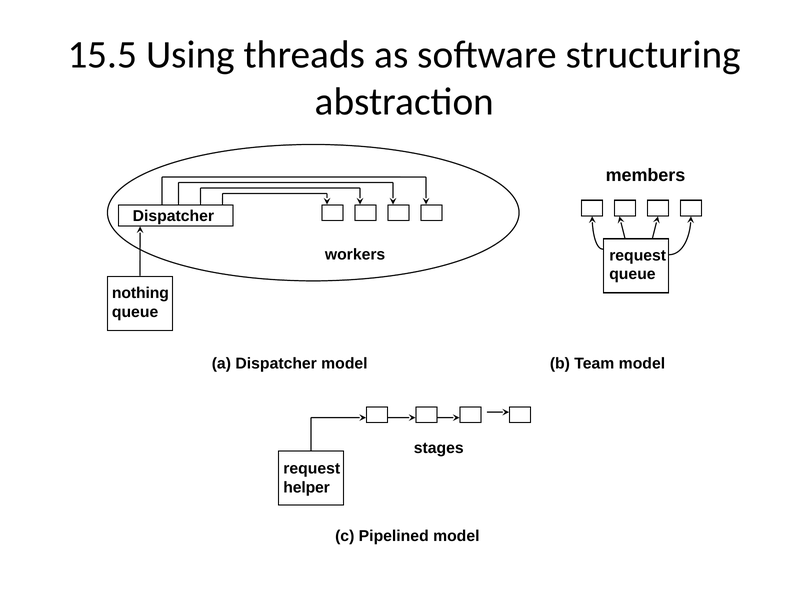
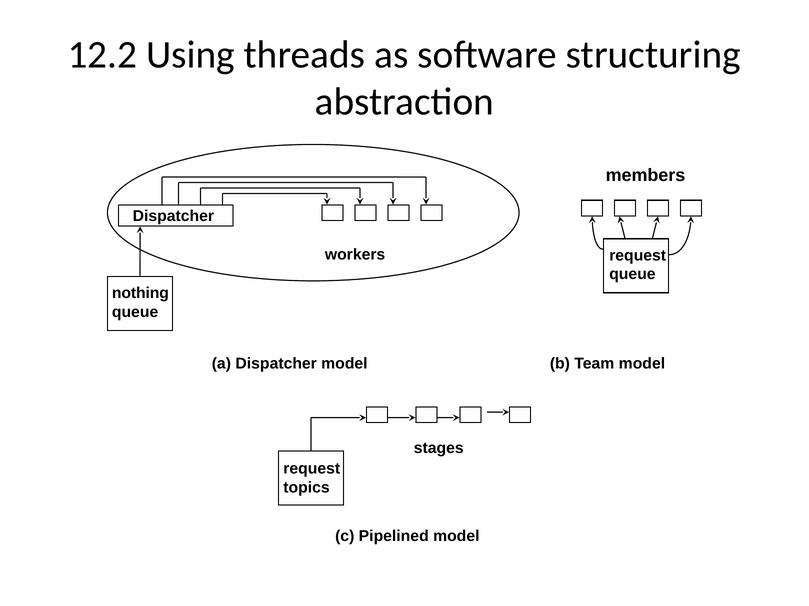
15.5: 15.5 -> 12.2
helper: helper -> topics
